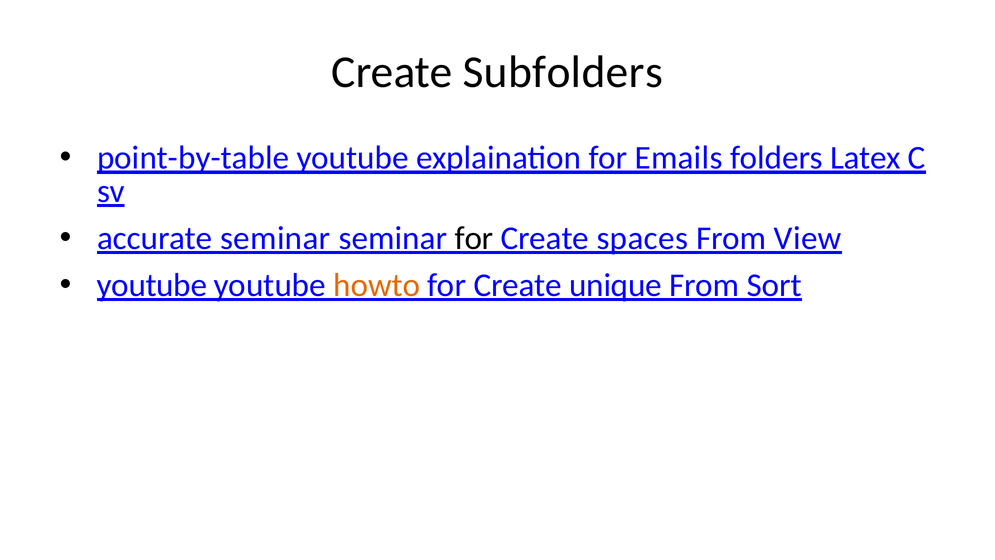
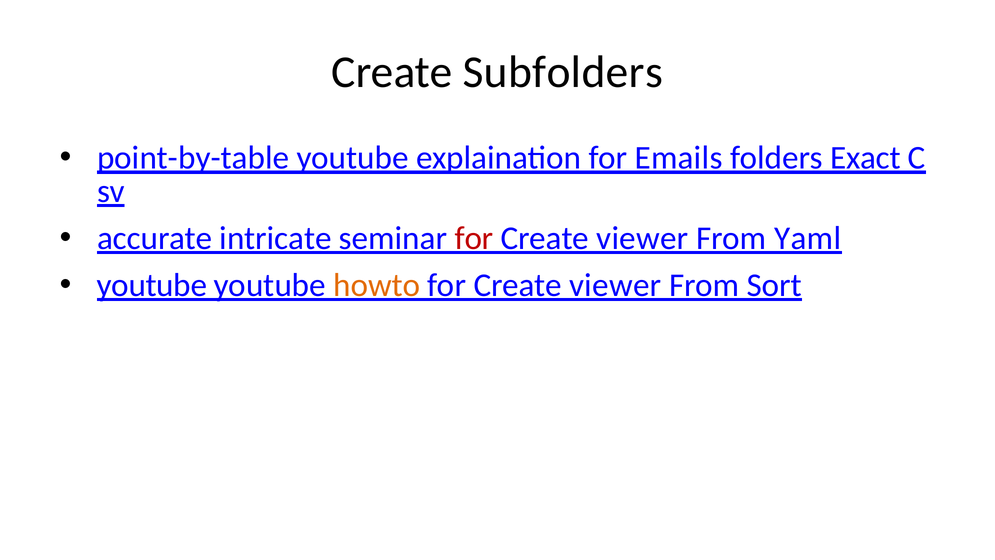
Latex: Latex -> Exact
accurate seminar: seminar -> intricate
for at (474, 238) colour: black -> red
spaces at (642, 238): spaces -> viewer
View: View -> Yaml
unique at (615, 285): unique -> viewer
